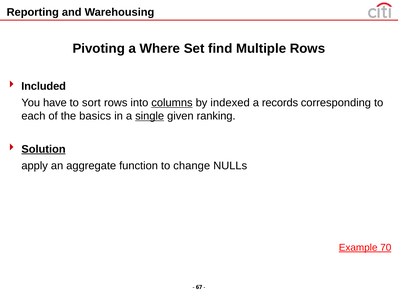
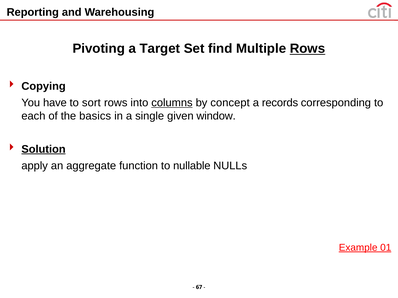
Where: Where -> Target
Rows at (307, 49) underline: none -> present
Included: Included -> Copying
indexed: indexed -> concept
single underline: present -> none
ranking: ranking -> window
change: change -> nullable
70: 70 -> 01
